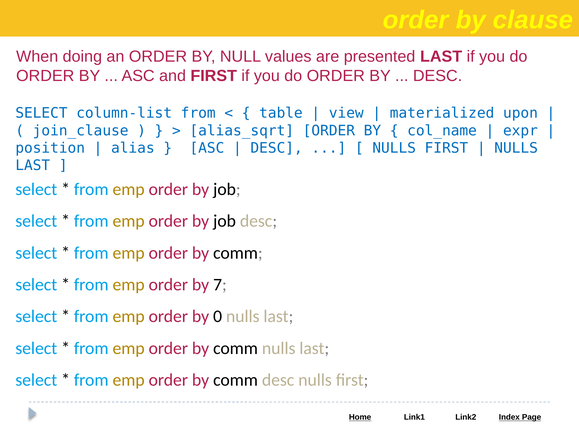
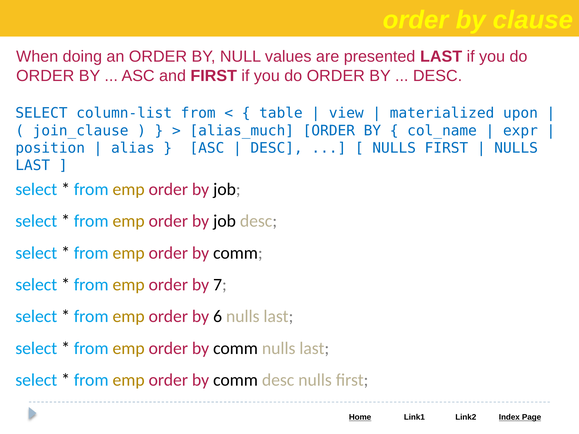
alias_sqrt: alias_sqrt -> alias_much
0: 0 -> 6
